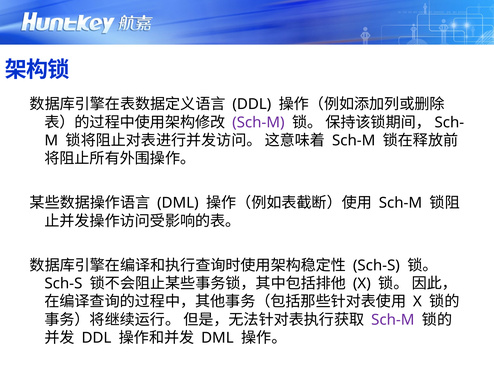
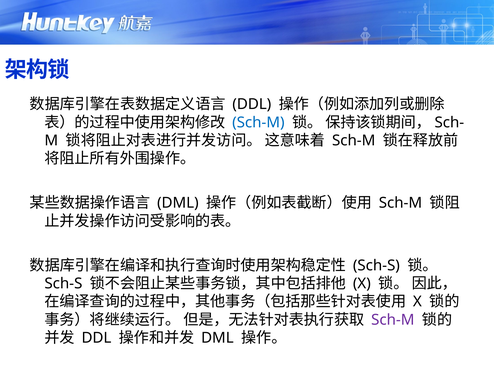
Sch-M at (258, 123) colour: purple -> blue
